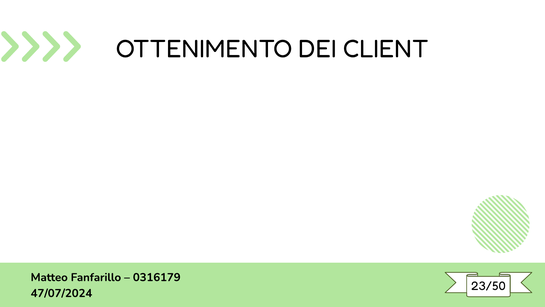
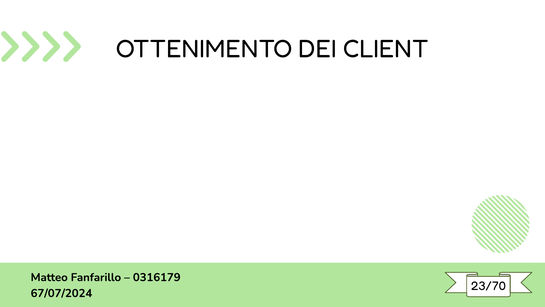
23/50: 23/50 -> 23/70
47/07/2024: 47/07/2024 -> 67/07/2024
